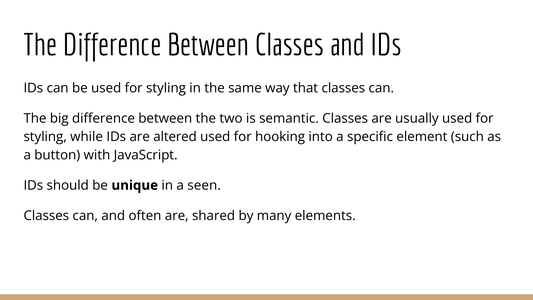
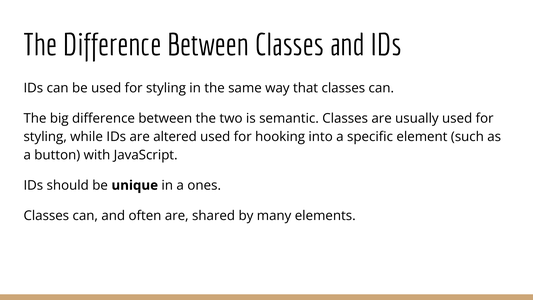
seen: seen -> ones
